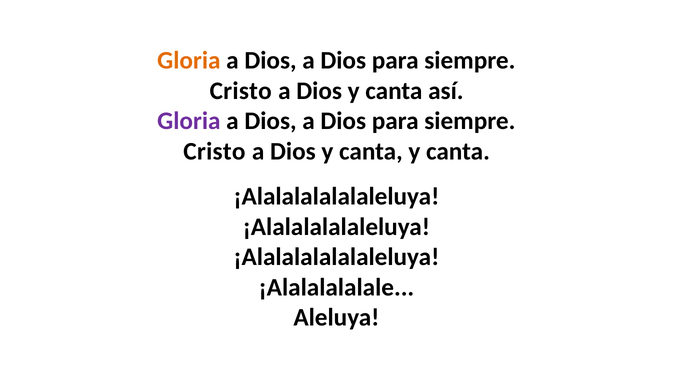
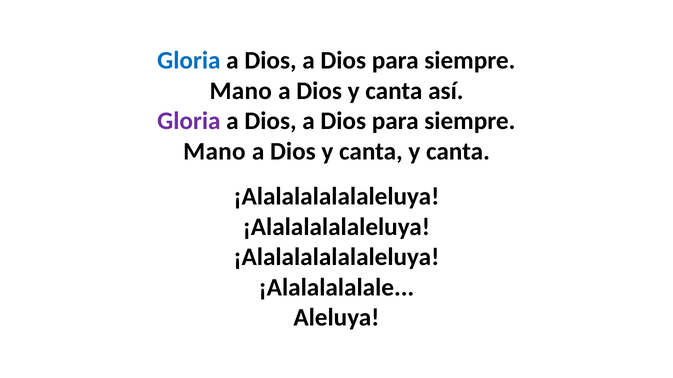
Gloria at (189, 61) colour: orange -> blue
Cristo at (241, 91): Cristo -> Mano
Cristo at (214, 152): Cristo -> Mano
